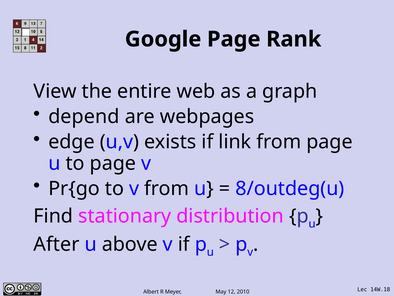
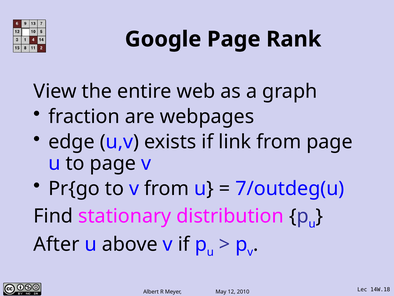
depend: depend -> fraction
8/outdeg(u: 8/outdeg(u -> 7/outdeg(u
